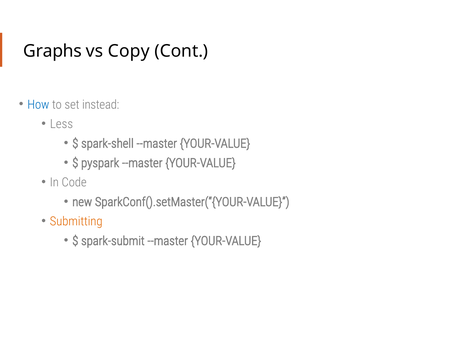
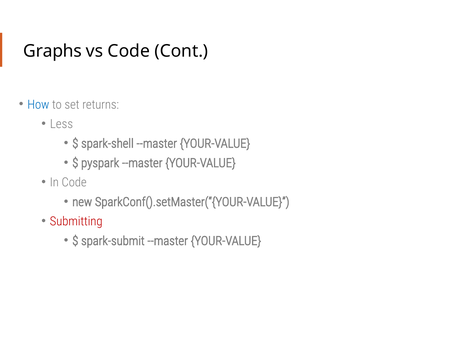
vs Copy: Copy -> Code
instead: instead -> returns
Submitting colour: orange -> red
